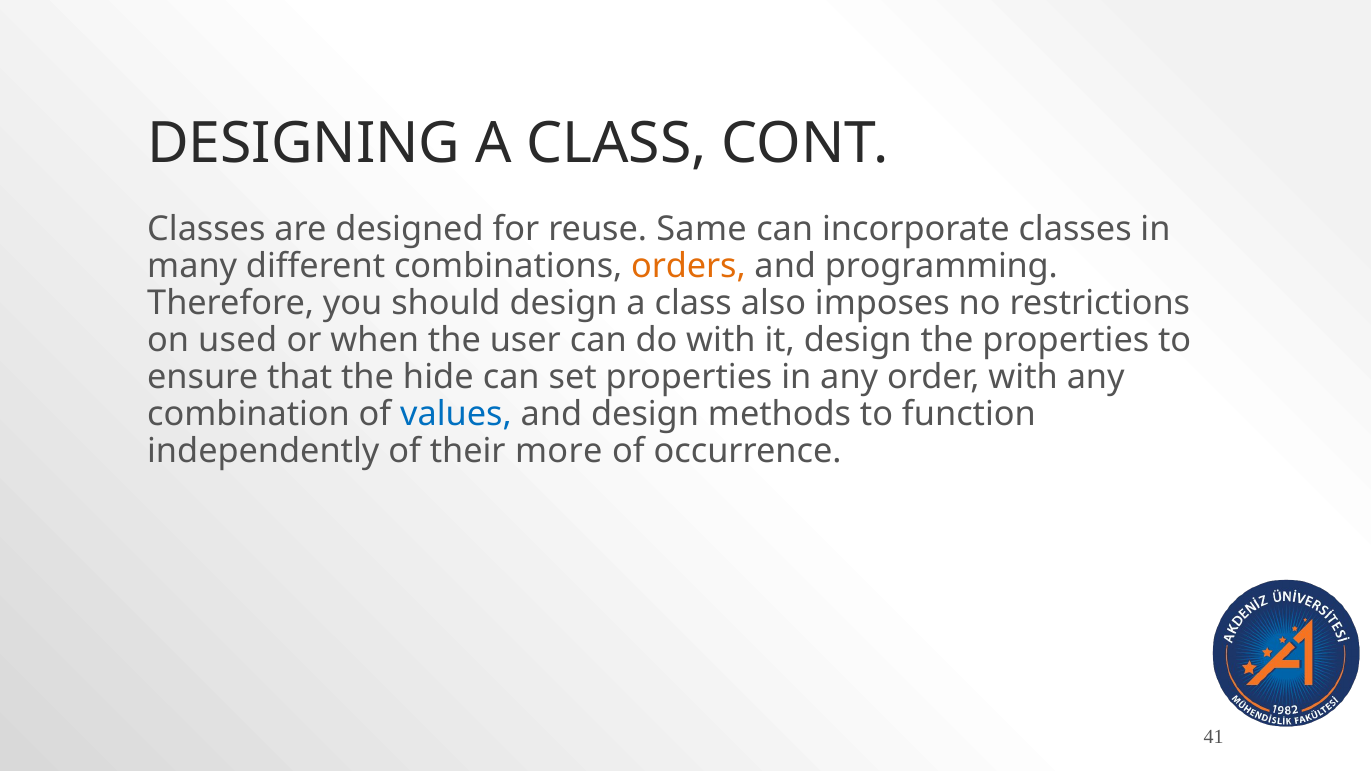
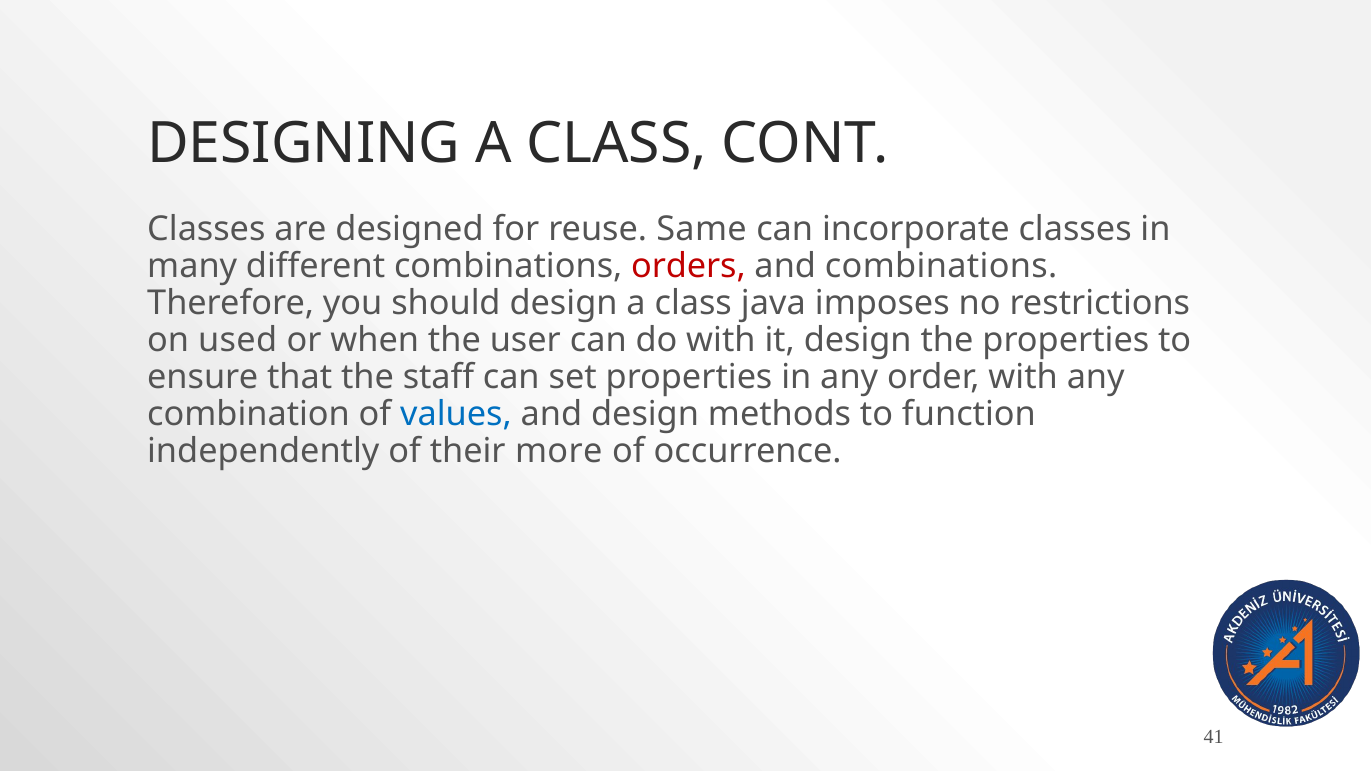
orders colour: orange -> red
and programming: programming -> combinations
also: also -> java
hide: hide -> staff
